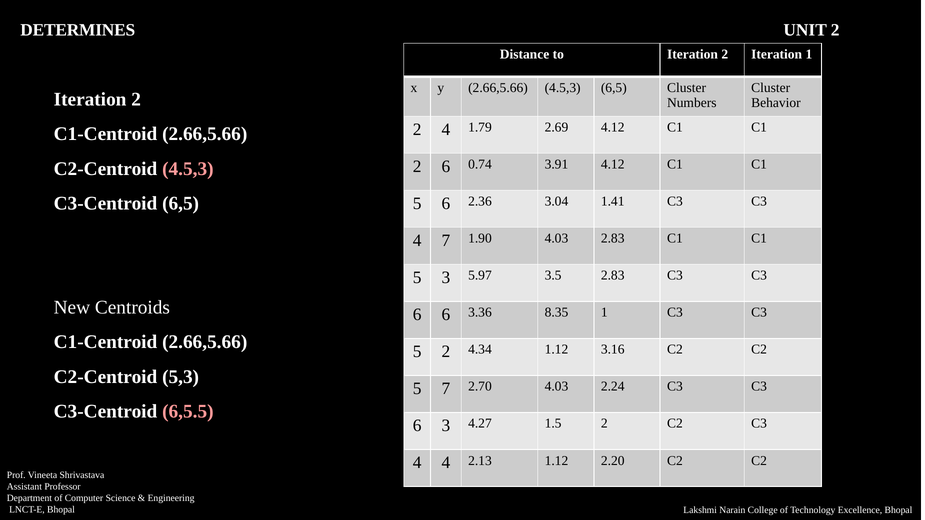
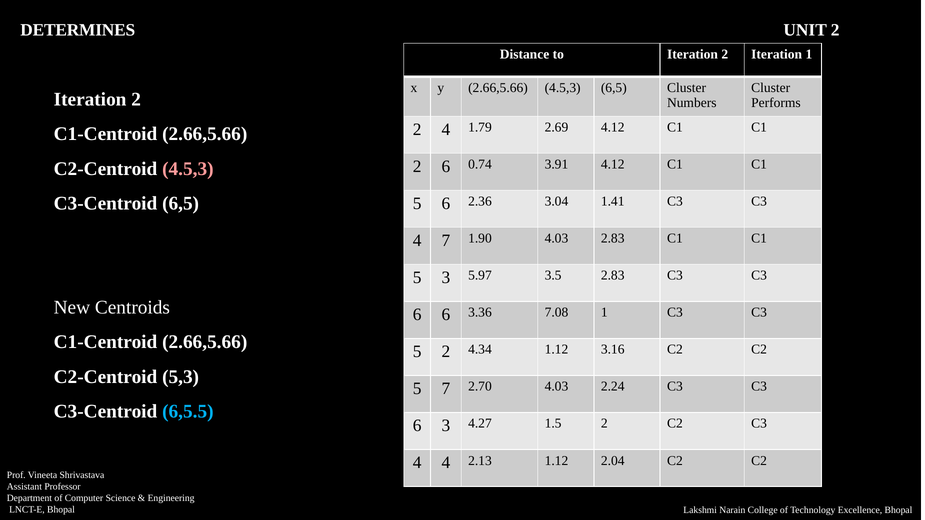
Behavior: Behavior -> Performs
8.35: 8.35 -> 7.08
6,5.5 colour: pink -> light blue
2.20: 2.20 -> 2.04
